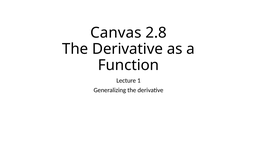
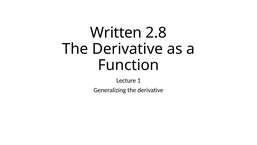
Canvas: Canvas -> Written
